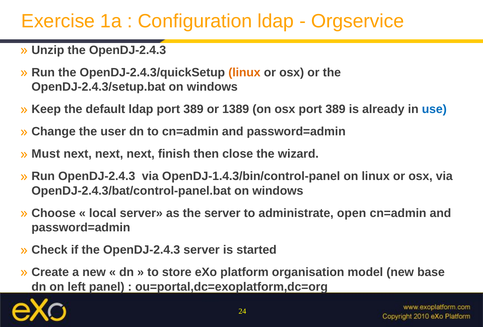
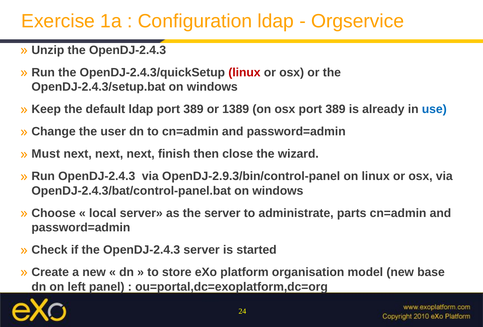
linux at (244, 72) colour: orange -> red
OpenDJ-1.4.3/bin/control-panel: OpenDJ-1.4.3/bin/control-panel -> OpenDJ-2.9.3/bin/control-panel
open: open -> parts
